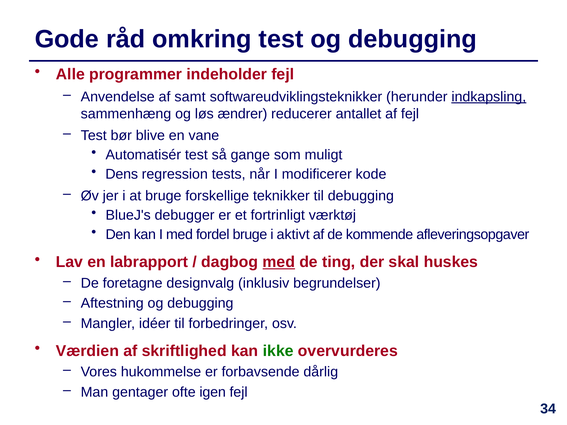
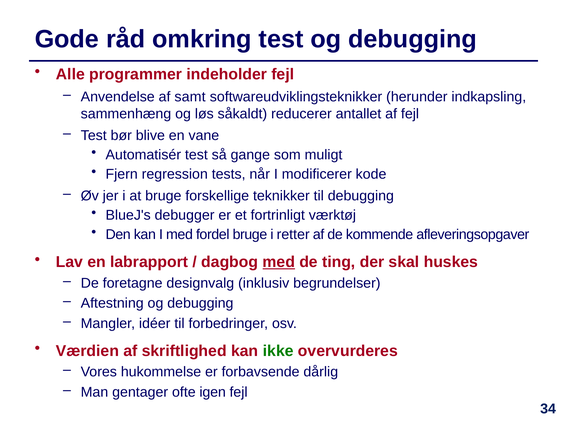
indkapsling underline: present -> none
ændrer: ændrer -> såkaldt
Dens: Dens -> Fjern
aktivt: aktivt -> retter
